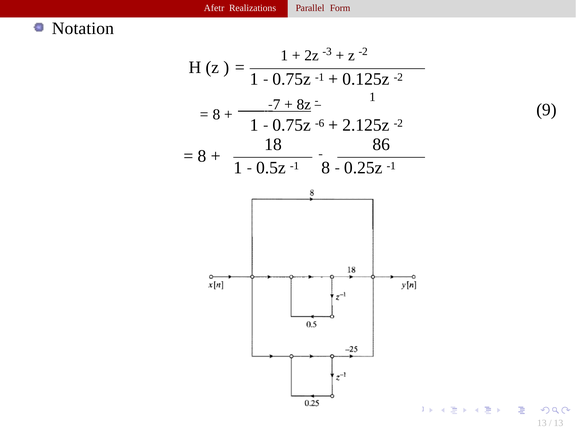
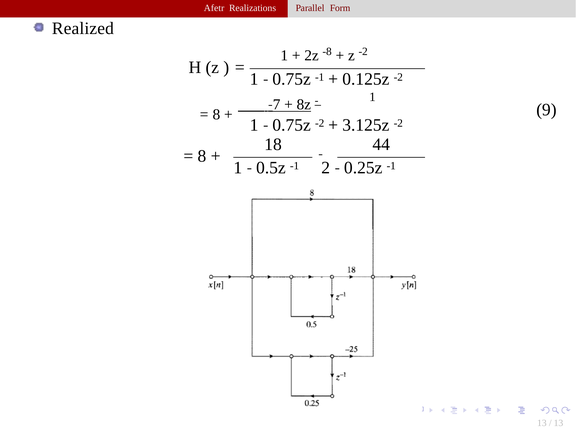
Notation: Notation -> Realized
-3: -3 -> -8
0.75z -6: -6 -> -2
2.125z: 2.125z -> 3.125z
86: 86 -> 44
-1 8: 8 -> 2
